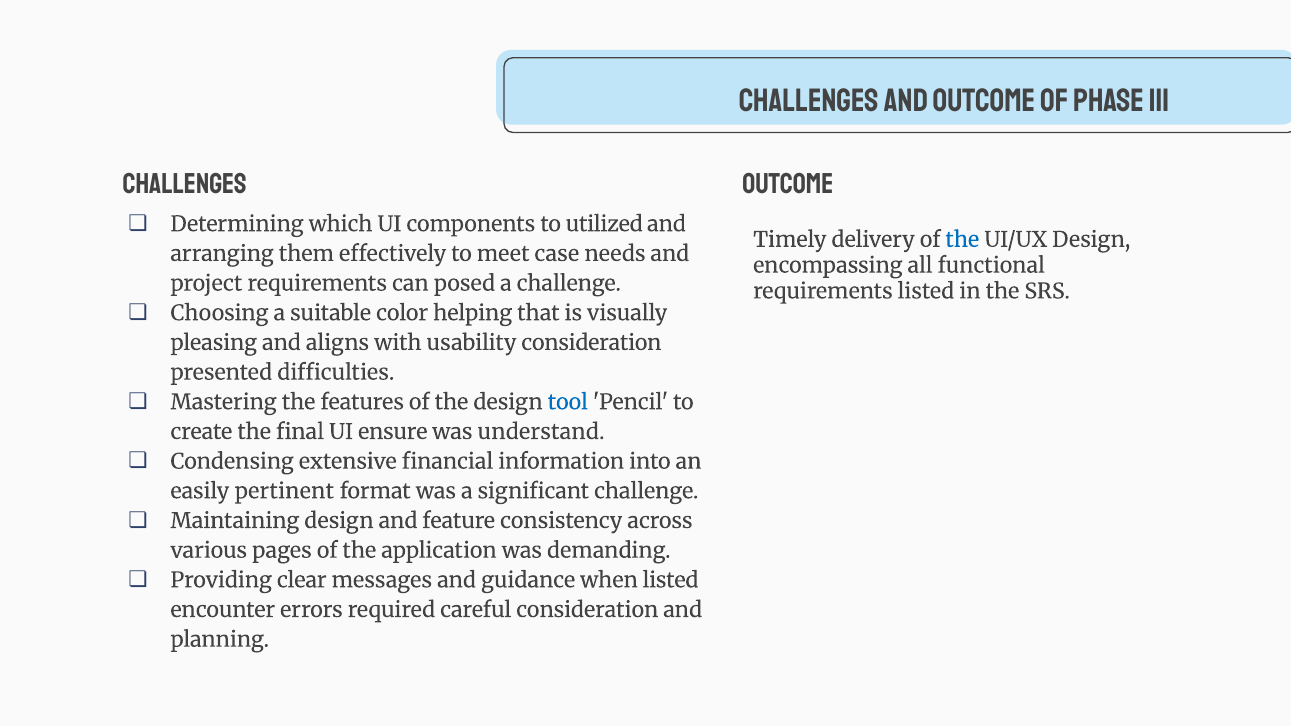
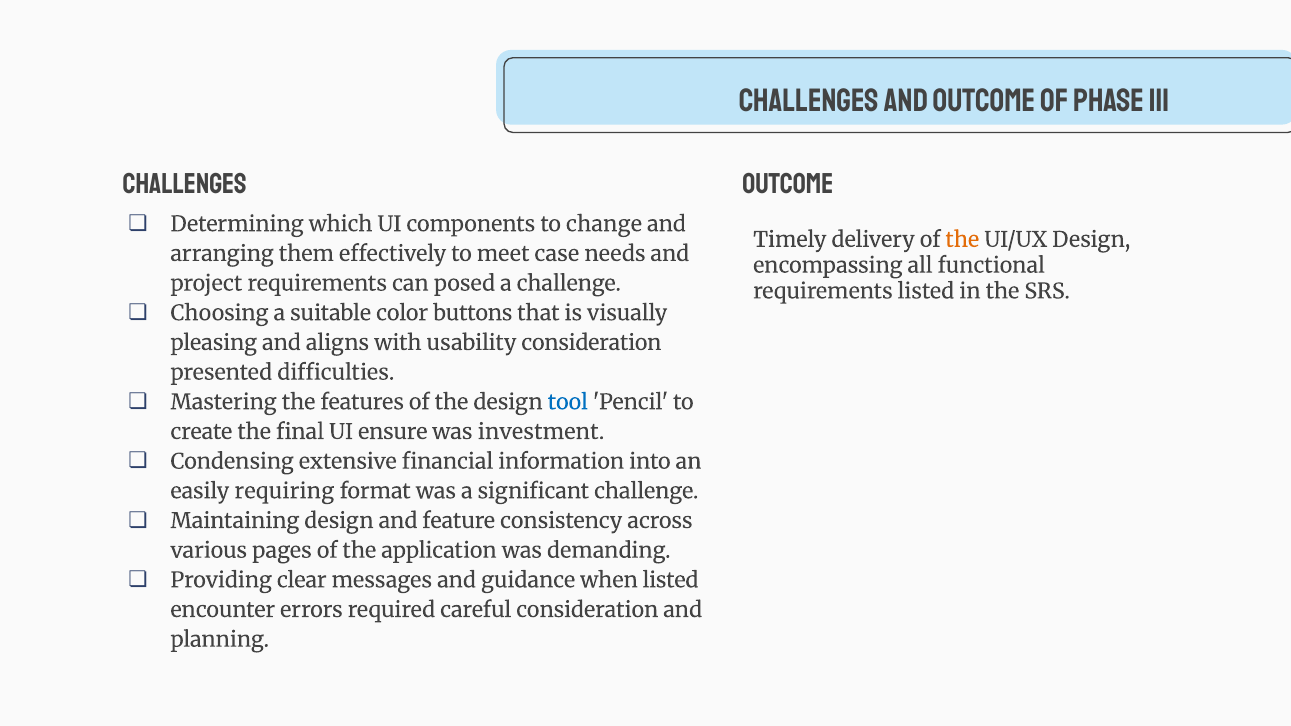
utilized: utilized -> change
the at (962, 240) colour: blue -> orange
helping: helping -> buttons
understand: understand -> investment
pertinent: pertinent -> requiring
